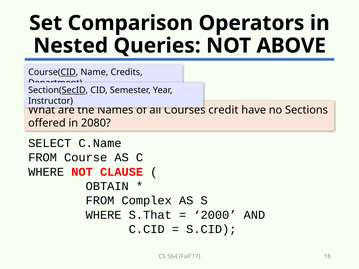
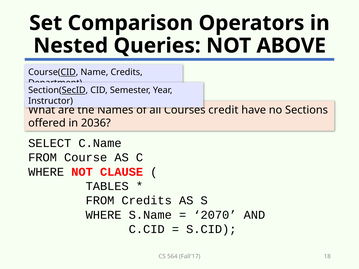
2080: 2080 -> 2036
OBTAIN: OBTAIN -> TABLES
FROM Complex: Complex -> Credits
S.That: S.That -> S.Name
2000: 2000 -> 2070
